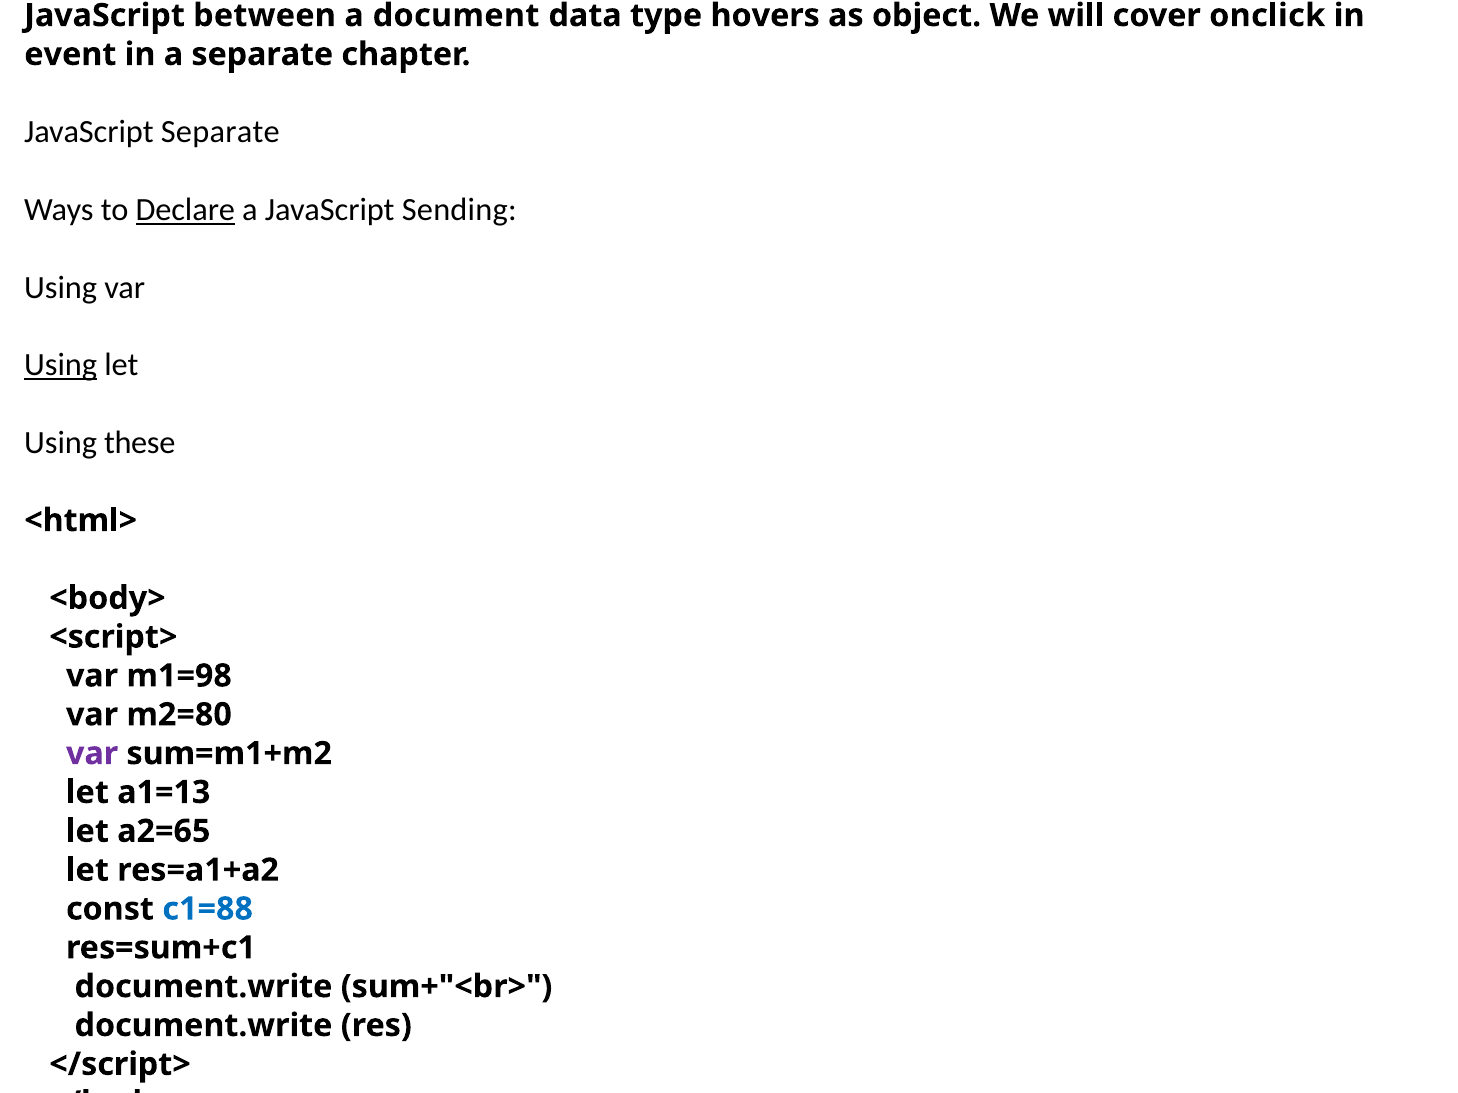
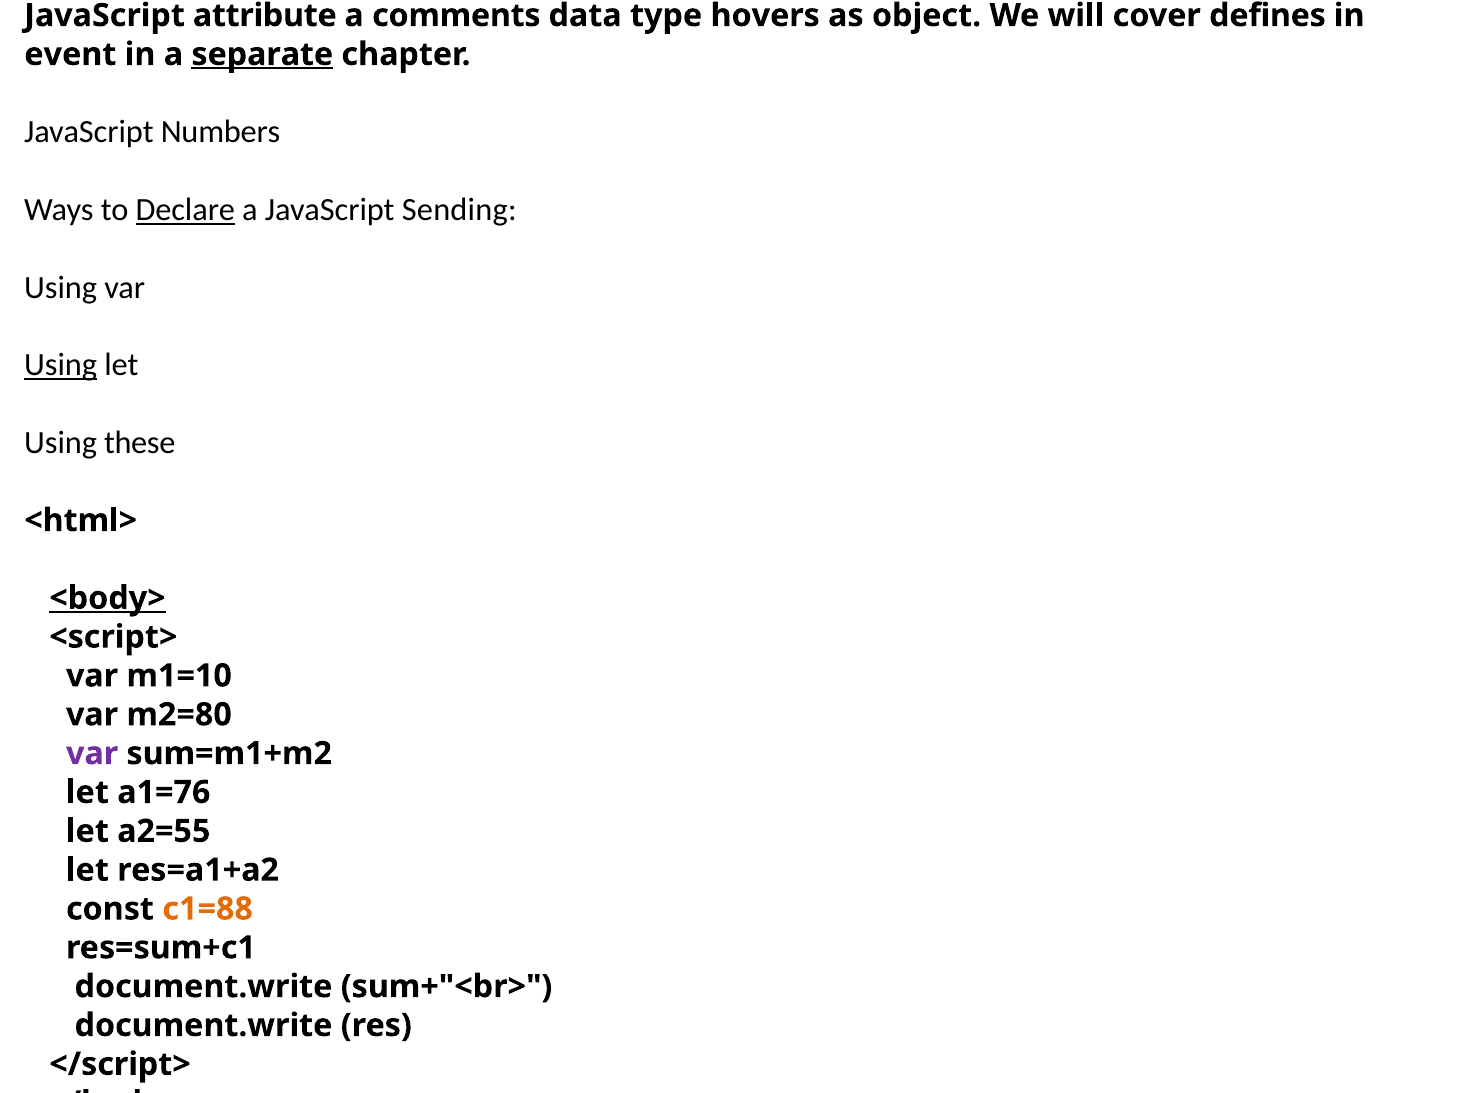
between: between -> attribute
document: document -> comments
cover onclick: onclick -> defines
separate at (262, 54) underline: none -> present
JavaScript Separate: Separate -> Numbers
<body> underline: none -> present
m1=98: m1=98 -> m1=10
a1=13: a1=13 -> a1=76
a2=65: a2=65 -> a2=55
c1=88 colour: blue -> orange
